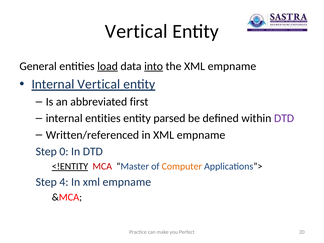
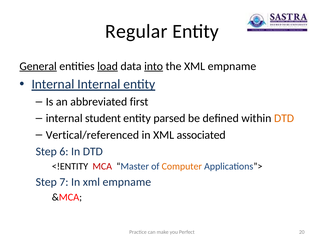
Vertical at (136, 31): Vertical -> Regular
General underline: none -> present
Internal Vertical: Vertical -> Internal
internal entities: entities -> student
DTD at (284, 118) colour: purple -> orange
Written/referenced: Written/referenced -> Vertical/referenced
empname at (201, 135): empname -> associated
0: 0 -> 6
<!ENTITY underline: present -> none
4: 4 -> 7
